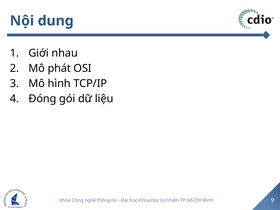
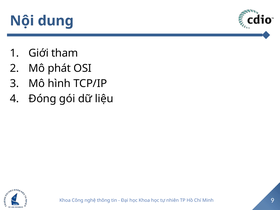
nhau: nhau -> tham
